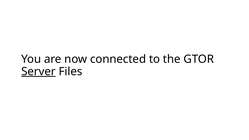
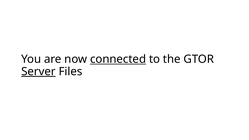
connected underline: none -> present
